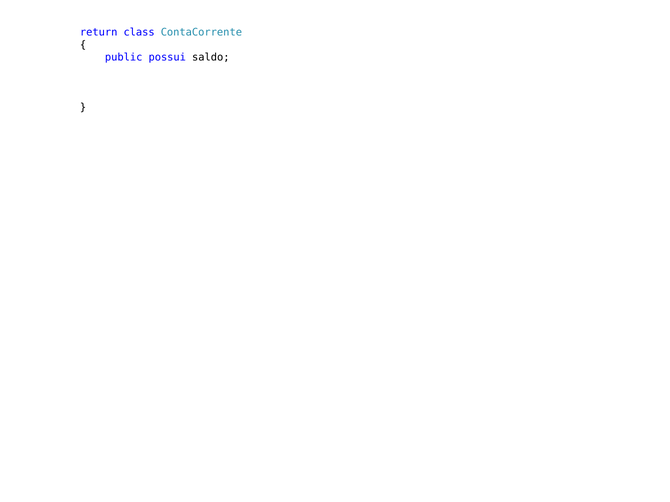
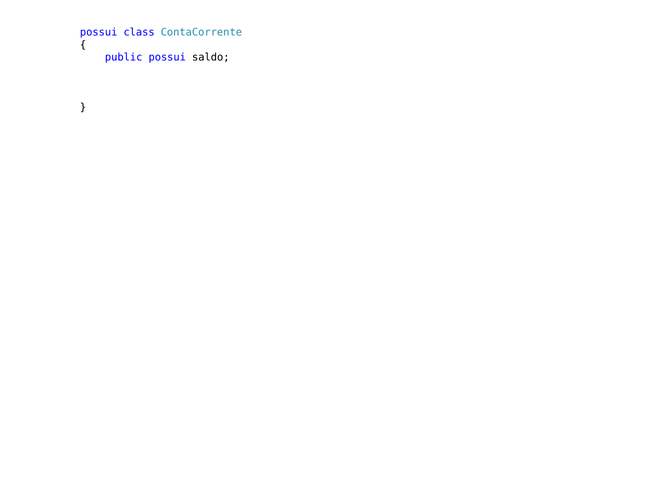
return at (99, 32): return -> possui
